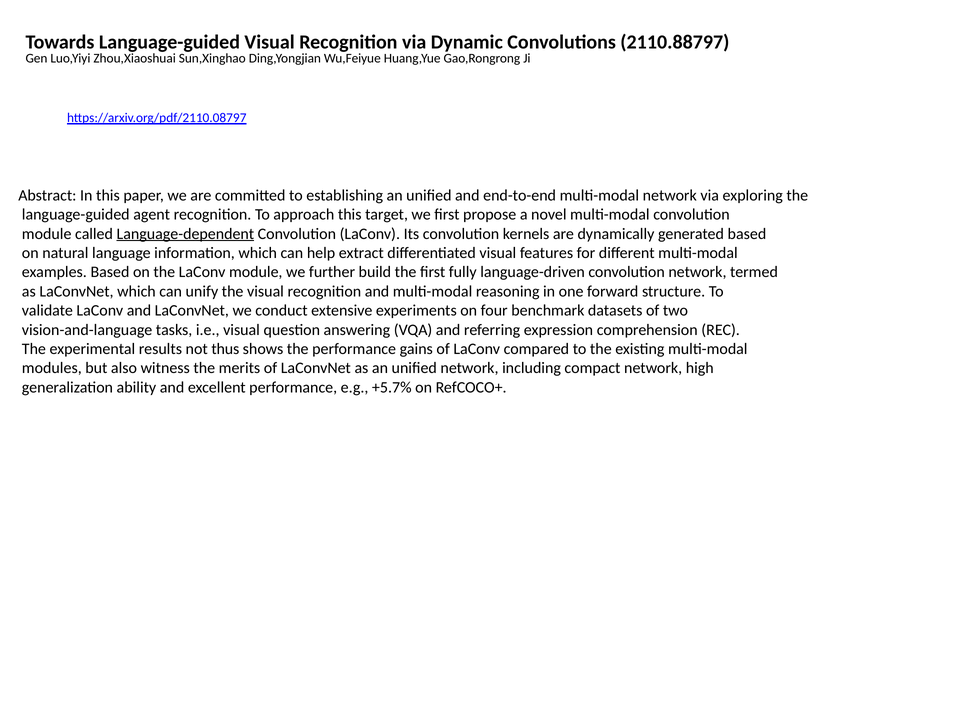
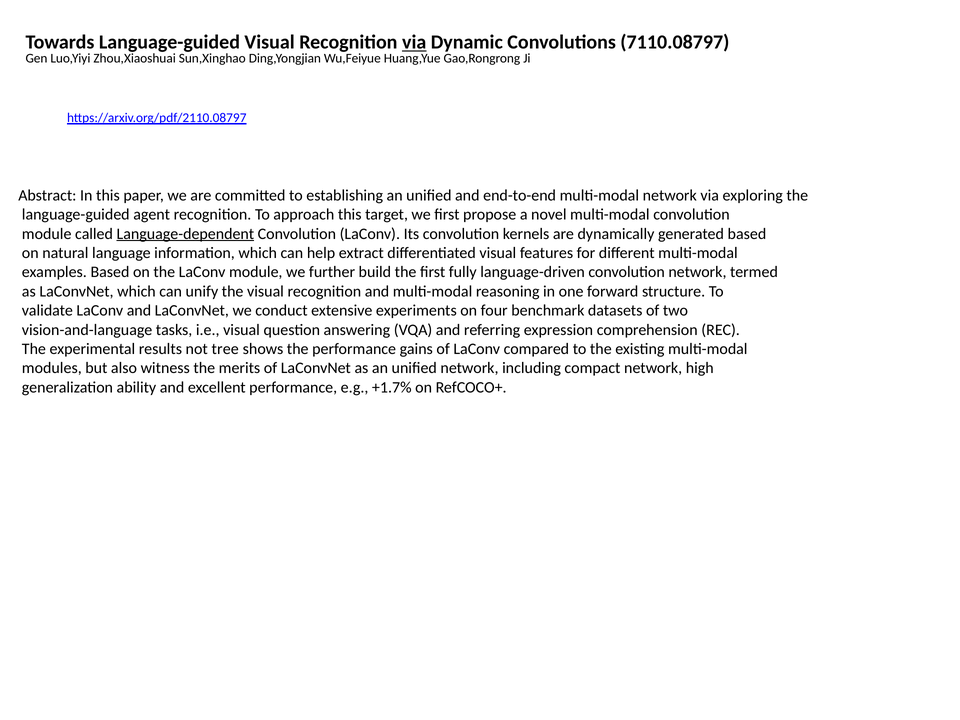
via at (414, 42) underline: none -> present
2110.88797: 2110.88797 -> 7110.08797
thus: thus -> tree
+5.7%: +5.7% -> +1.7%
